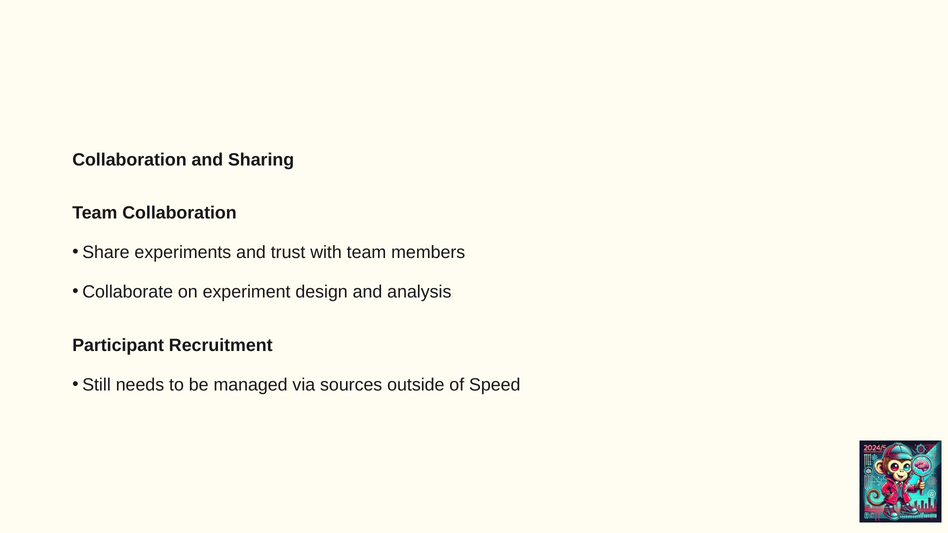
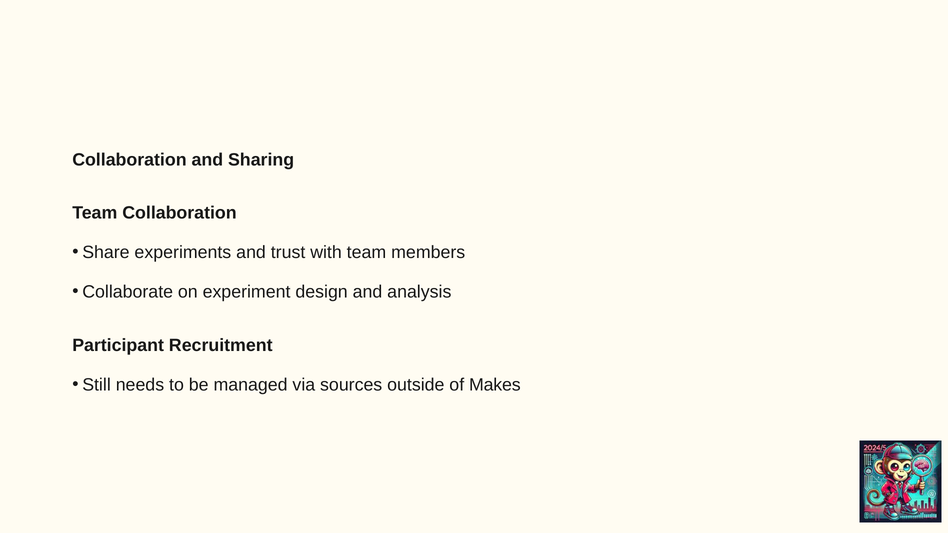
Speed: Speed -> Makes
